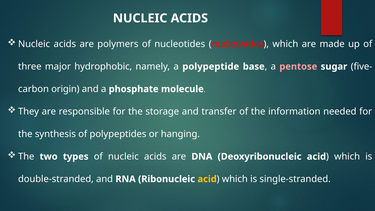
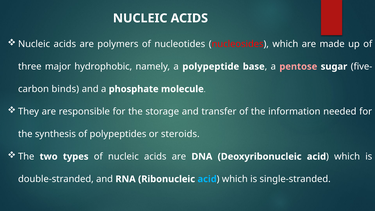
origin: origin -> binds
hanging: hanging -> steroids
acid at (207, 179) colour: yellow -> light blue
